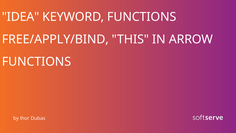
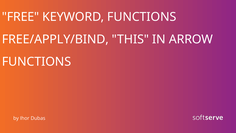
IDEA: IDEA -> FREE
